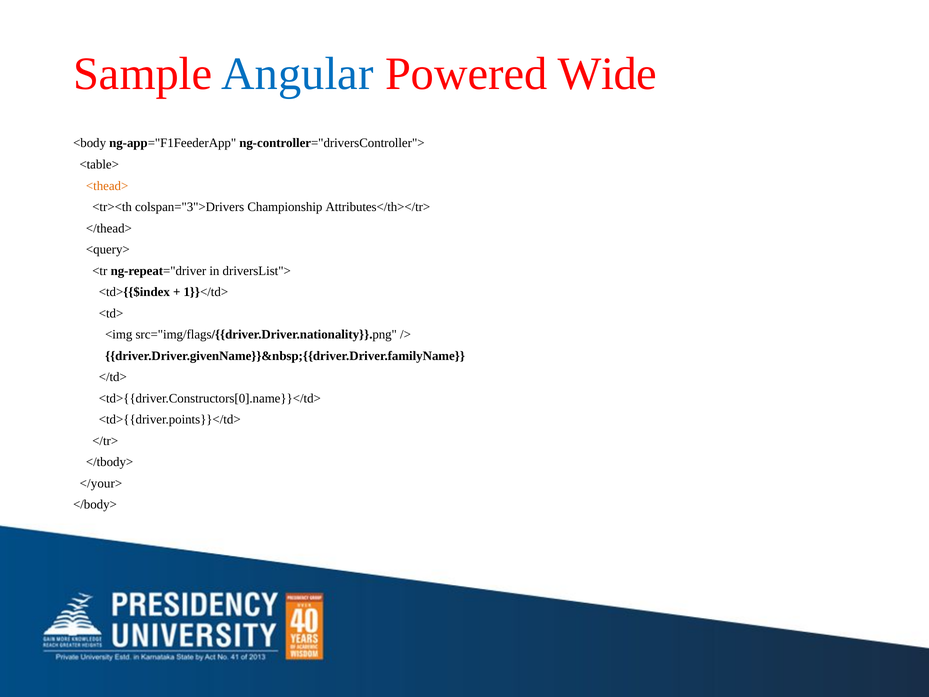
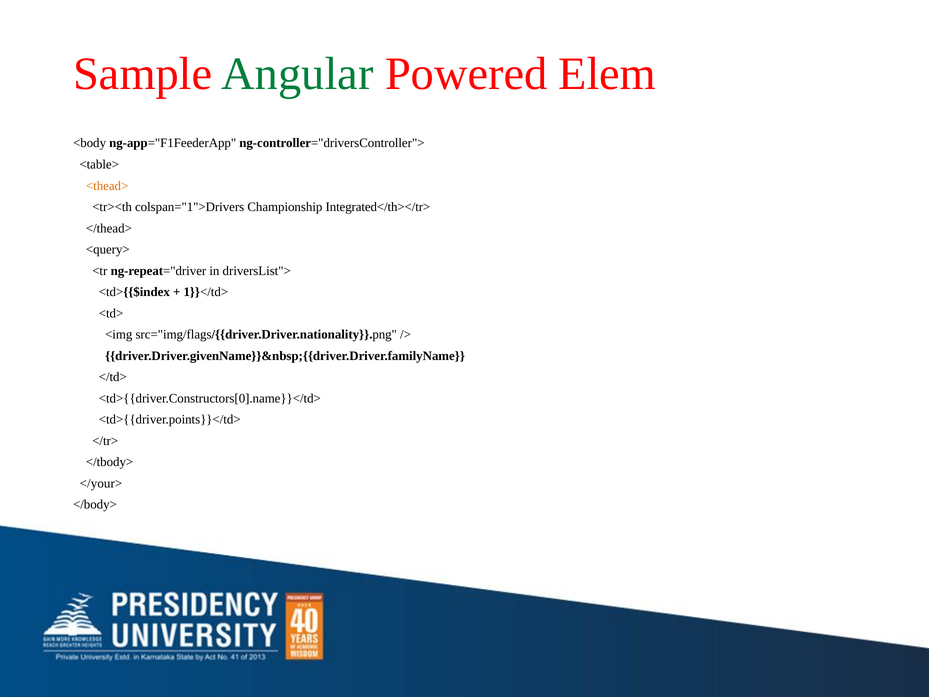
Angular colour: blue -> green
Wide: Wide -> Elem
colspan="3">Drivers: colspan="3">Drivers -> colspan="1">Drivers
Attributes</th></tr>: Attributes</th></tr> -> Integrated</th></tr>
